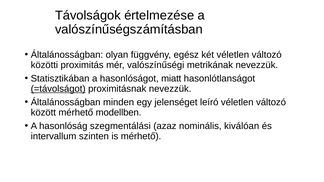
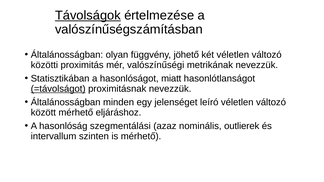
Távolságok underline: none -> present
egész: egész -> jöhető
modellben: modellben -> eljáráshoz
kiválóan: kiválóan -> outlierek
